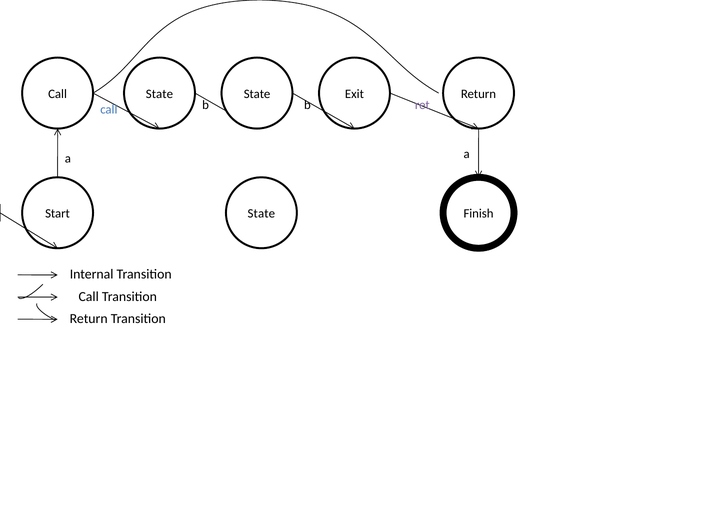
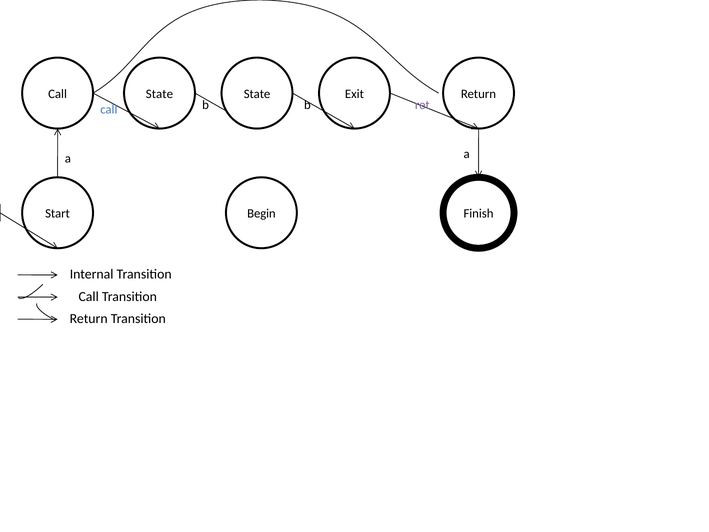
State at (261, 214): State -> Begin
